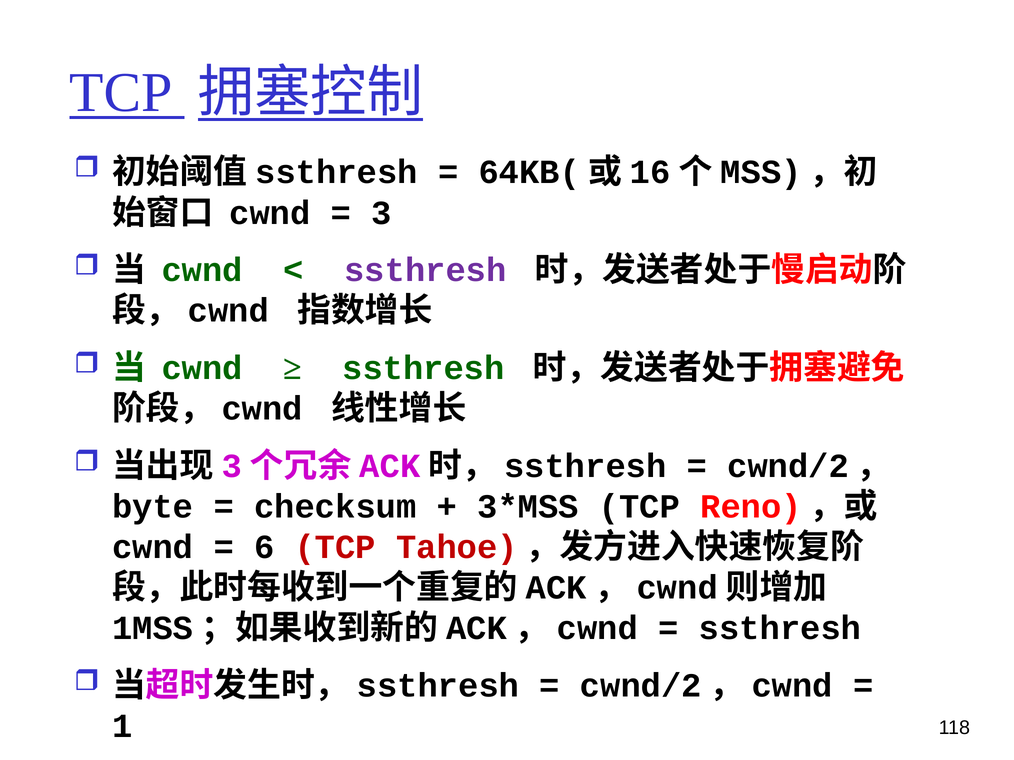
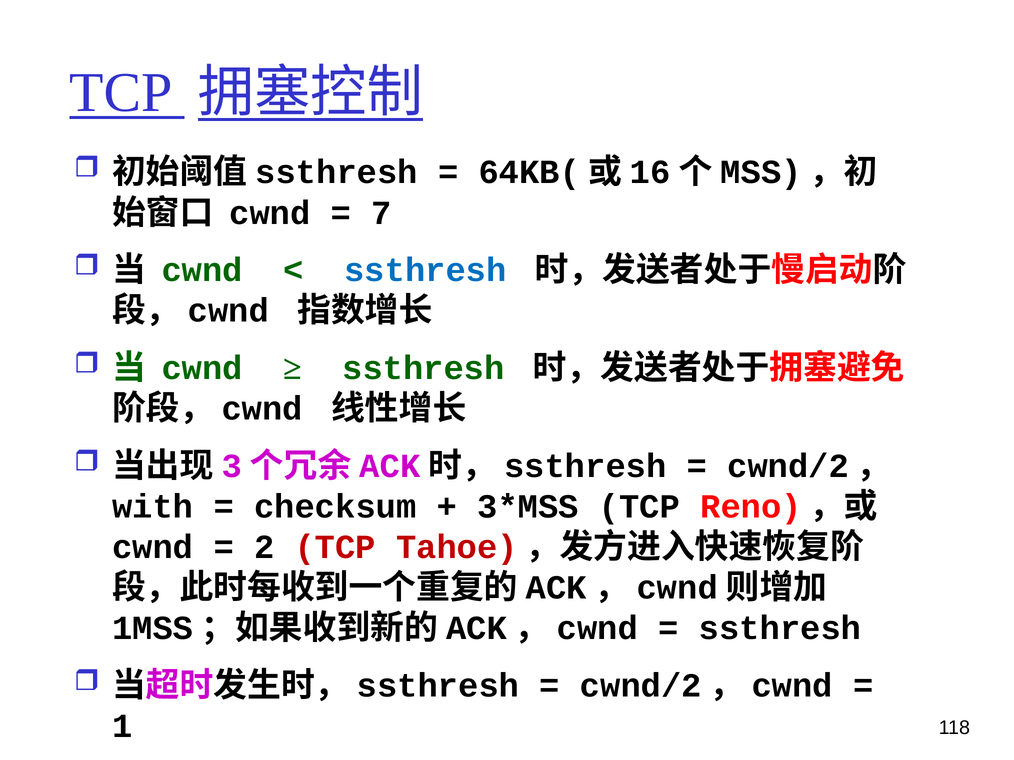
3: 3 -> 7
ssthresh at (425, 270) colour: purple -> blue
byte: byte -> with
6: 6 -> 2
